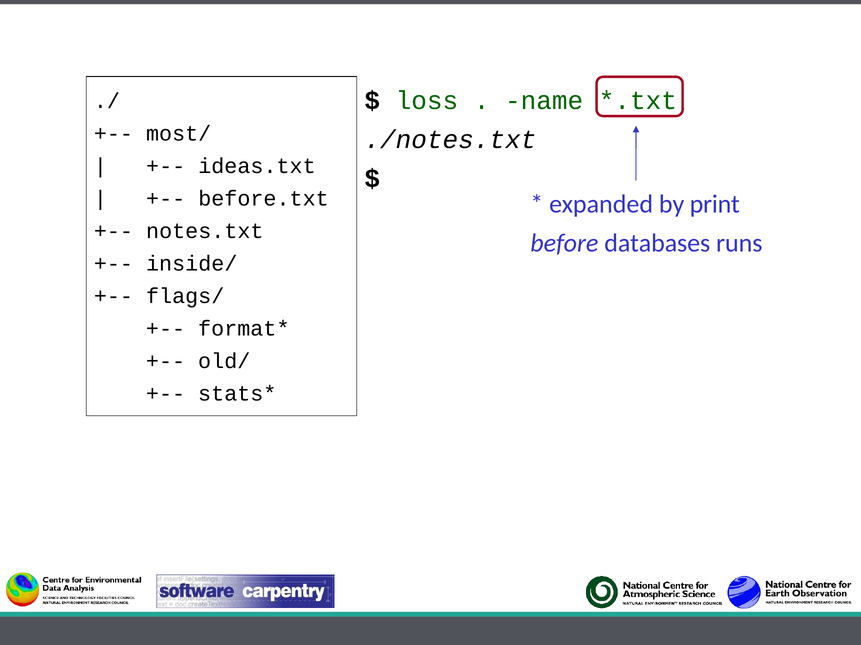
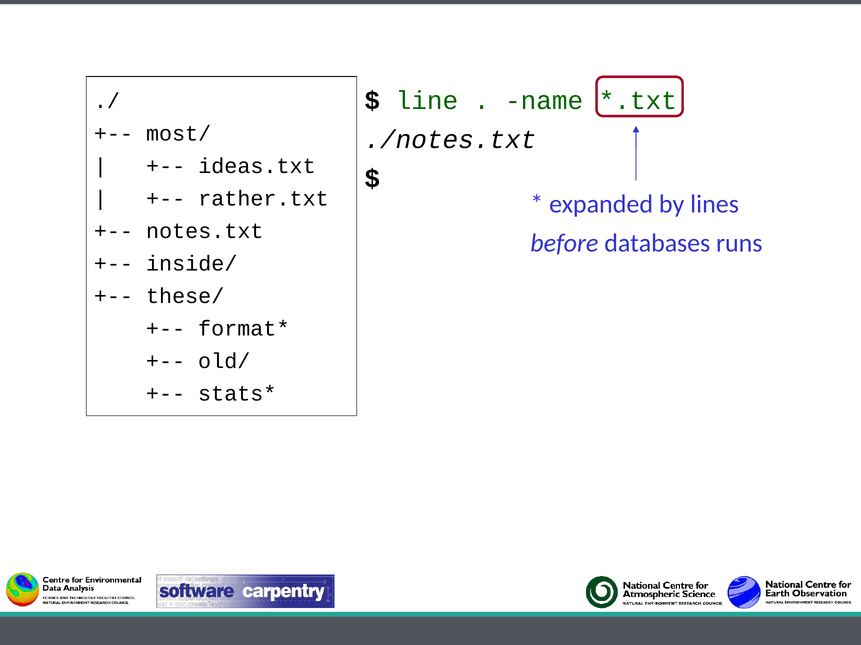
loss: loss -> line
before.txt: before.txt -> rather.txt
print: print -> lines
flags/: flags/ -> these/
